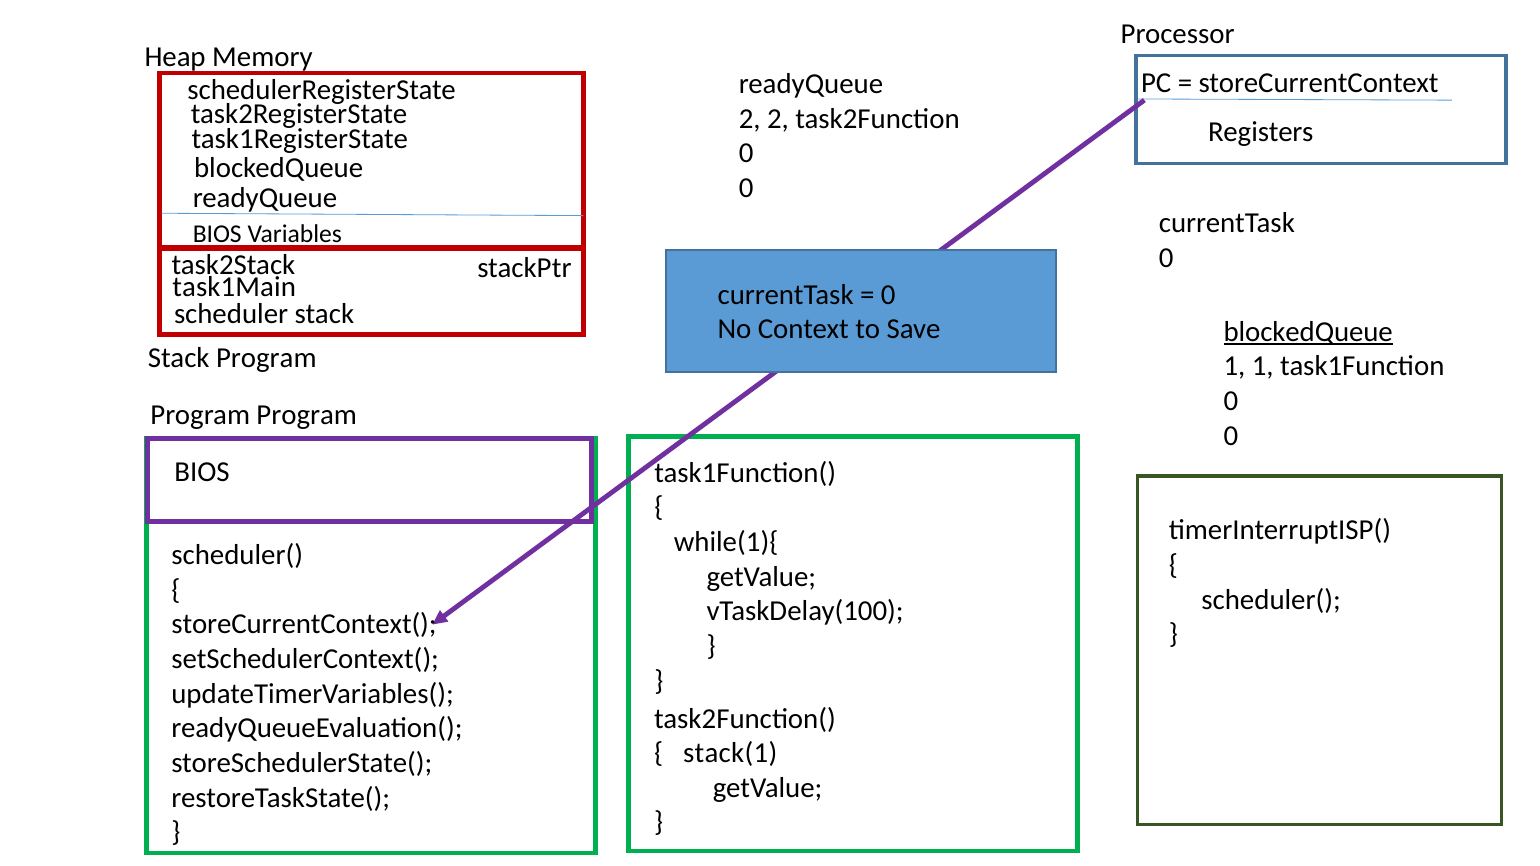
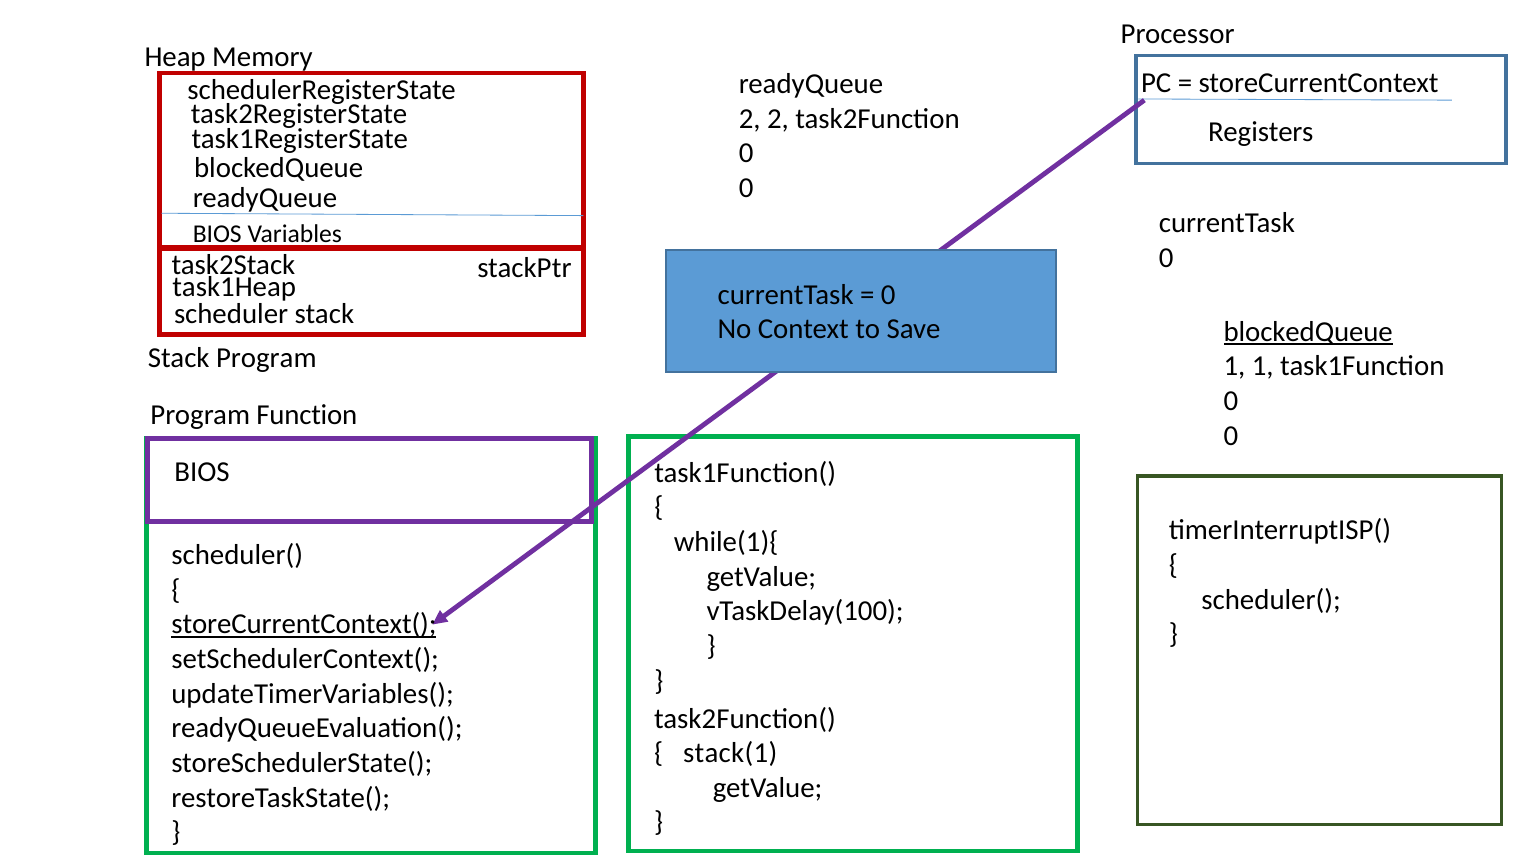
task1Main: task1Main -> task1Heap
Program at (307, 415): Program -> Function
storeCurrentContext( underline: none -> present
